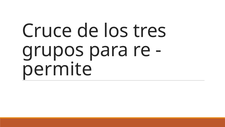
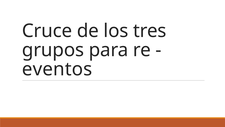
permite: permite -> eventos
